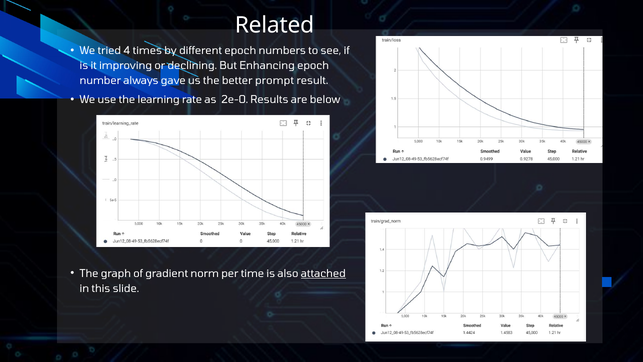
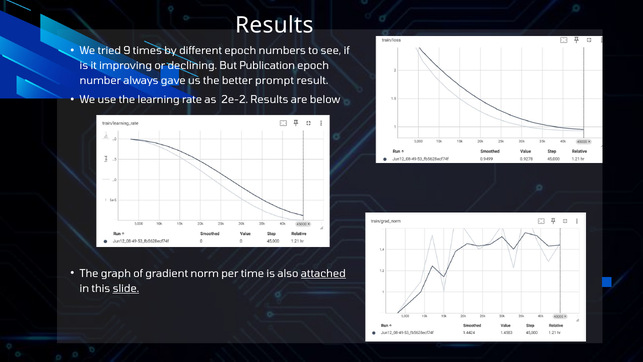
Related at (274, 25): Related -> Results
4: 4 -> 9
Enhancing: Enhancing -> Publication
2e-0: 2e-0 -> 2e-2
slide underline: none -> present
